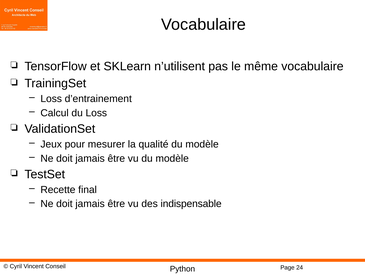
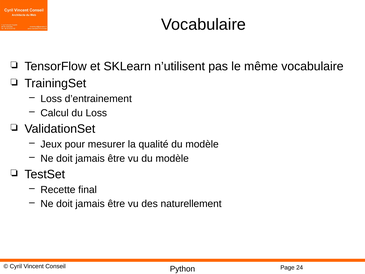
indispensable: indispensable -> naturellement
